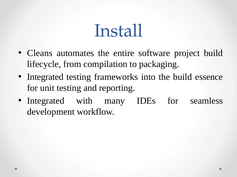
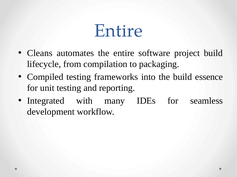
Install at (119, 31): Install -> Entire
Integrated at (45, 77): Integrated -> Compiled
